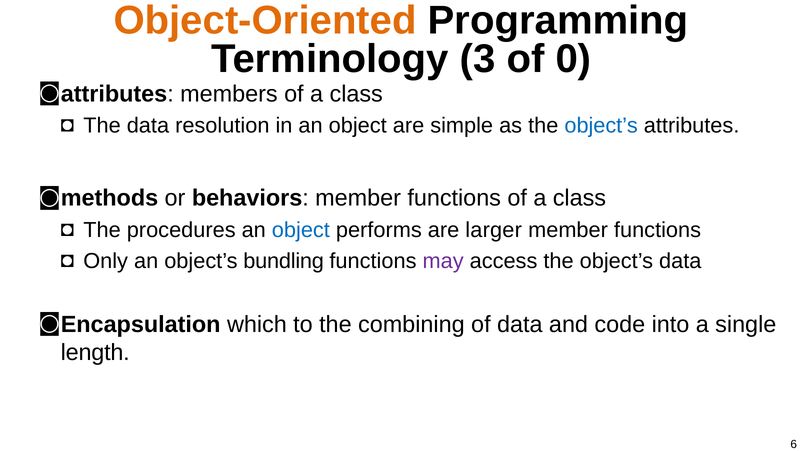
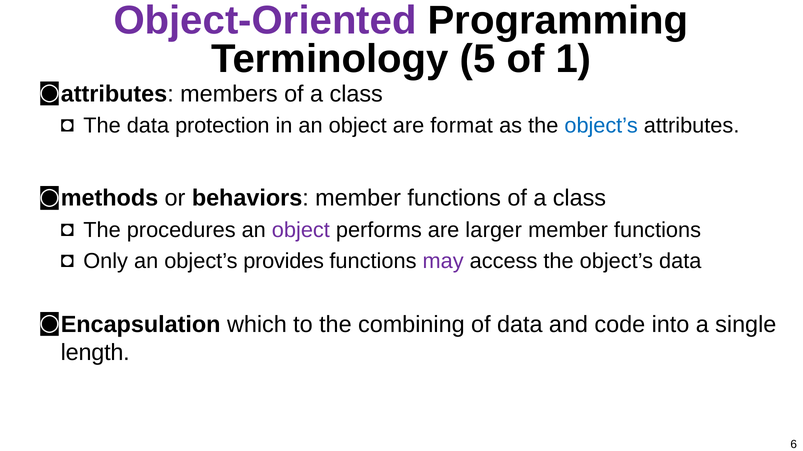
Object-Oriented colour: orange -> purple
3: 3 -> 5
0: 0 -> 1
resolution: resolution -> protection
simple: simple -> format
object at (301, 230) colour: blue -> purple
bundling: bundling -> provides
